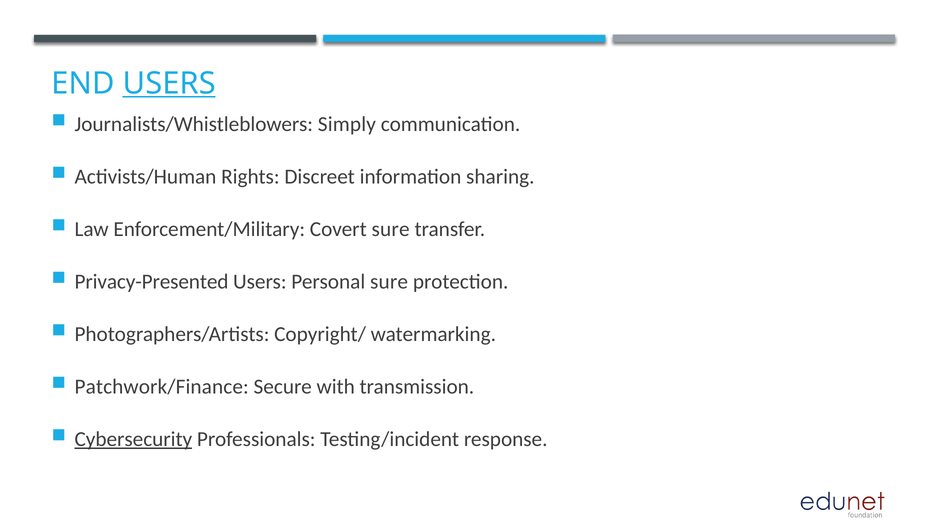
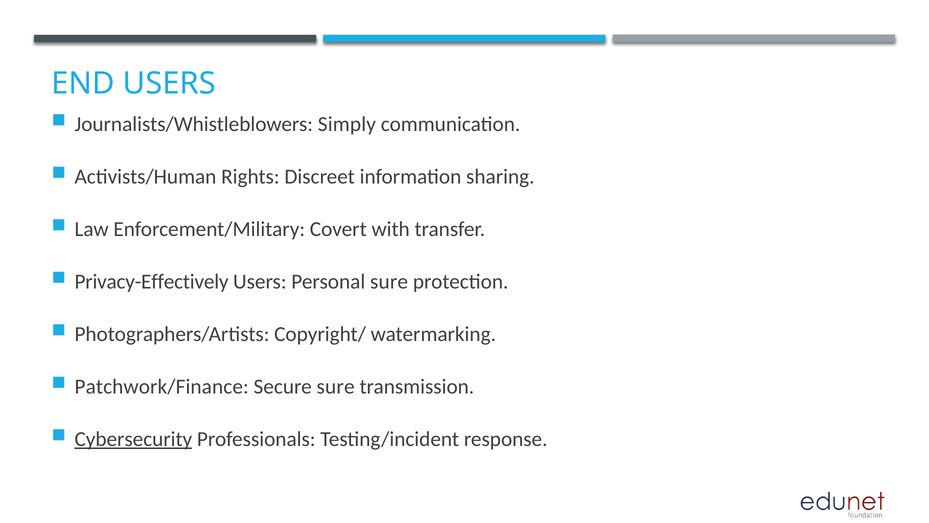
USERS at (169, 83) underline: present -> none
Covert sure: sure -> with
Privacy-Presented: Privacy-Presented -> Privacy-Effectively
Secure with: with -> sure
